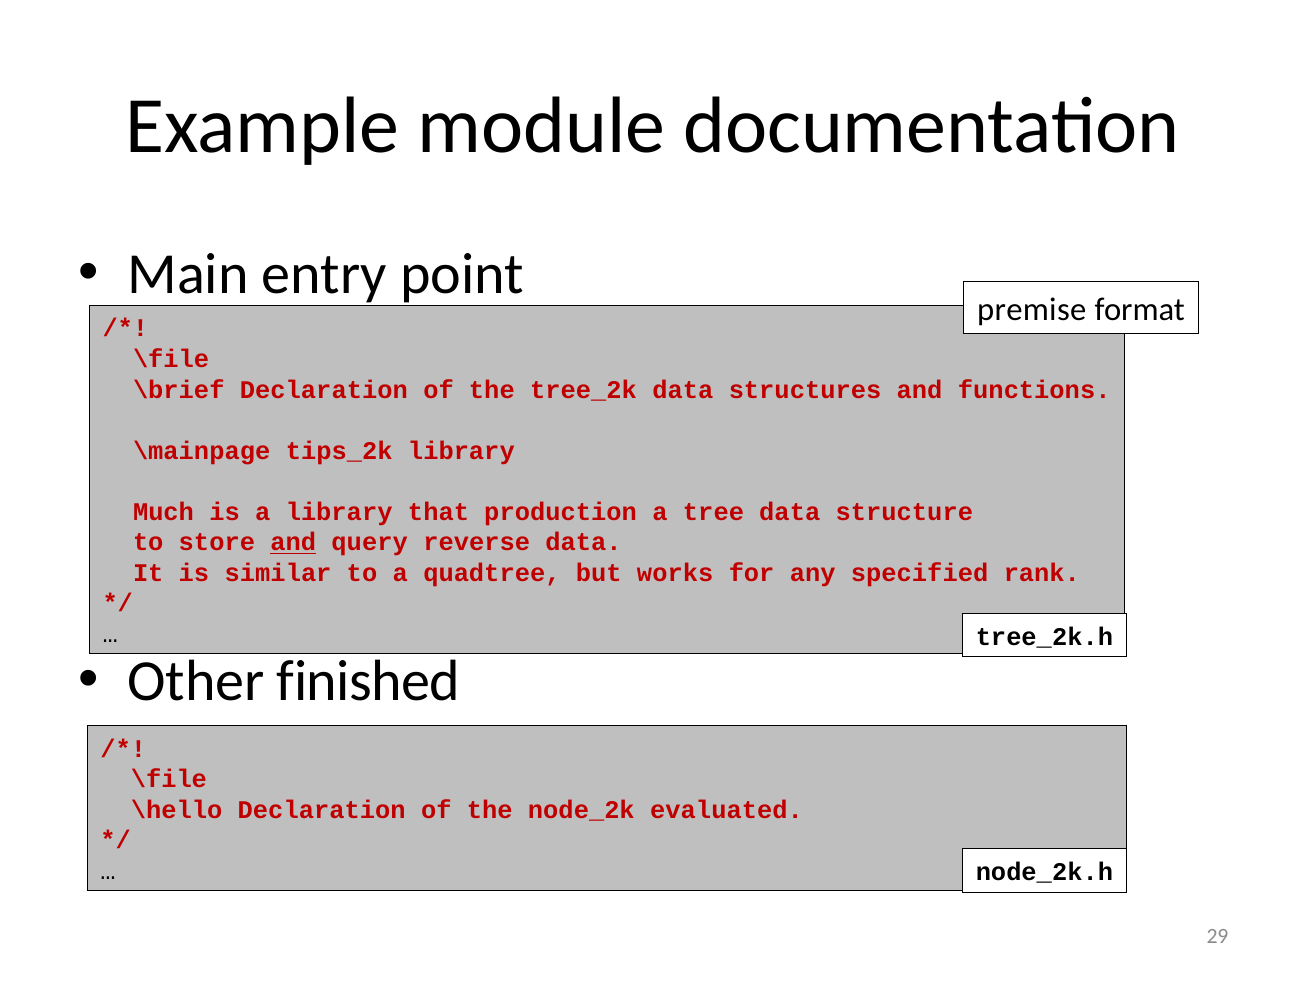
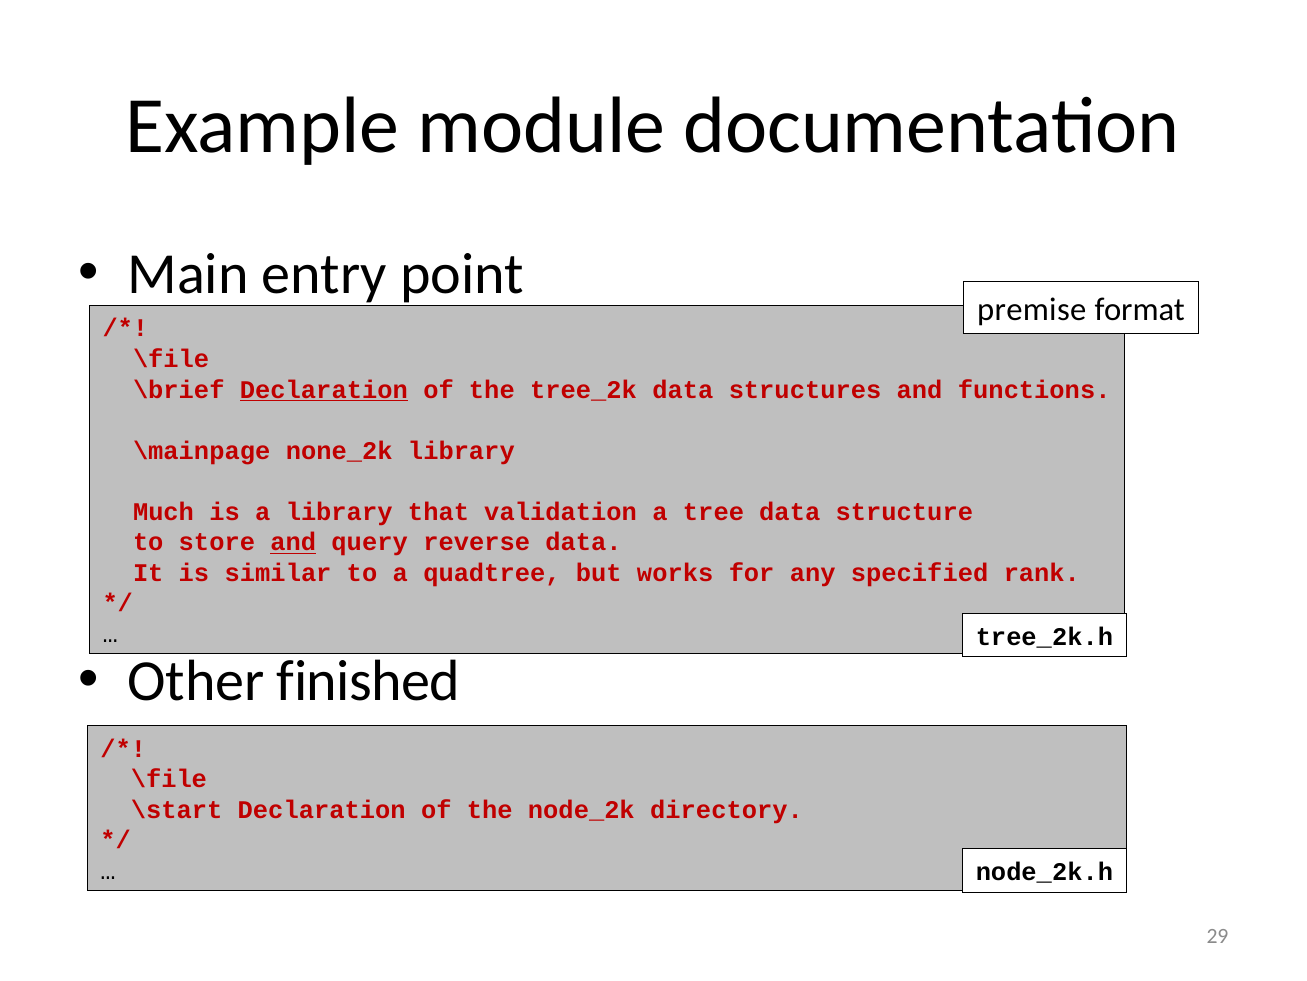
Declaration at (324, 389) underline: none -> present
tips_2k: tips_2k -> none_2k
production: production -> validation
\hello: \hello -> \start
evaluated: evaluated -> directory
